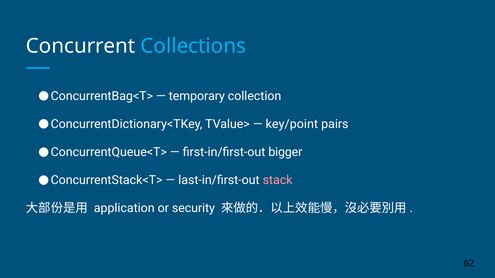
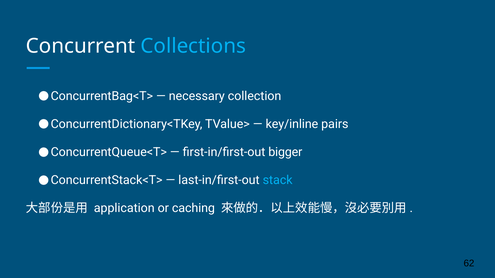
temporary: temporary -> necessary
key/point: key/point -> key/inline
stack colour: pink -> light blue
security: security -> caching
